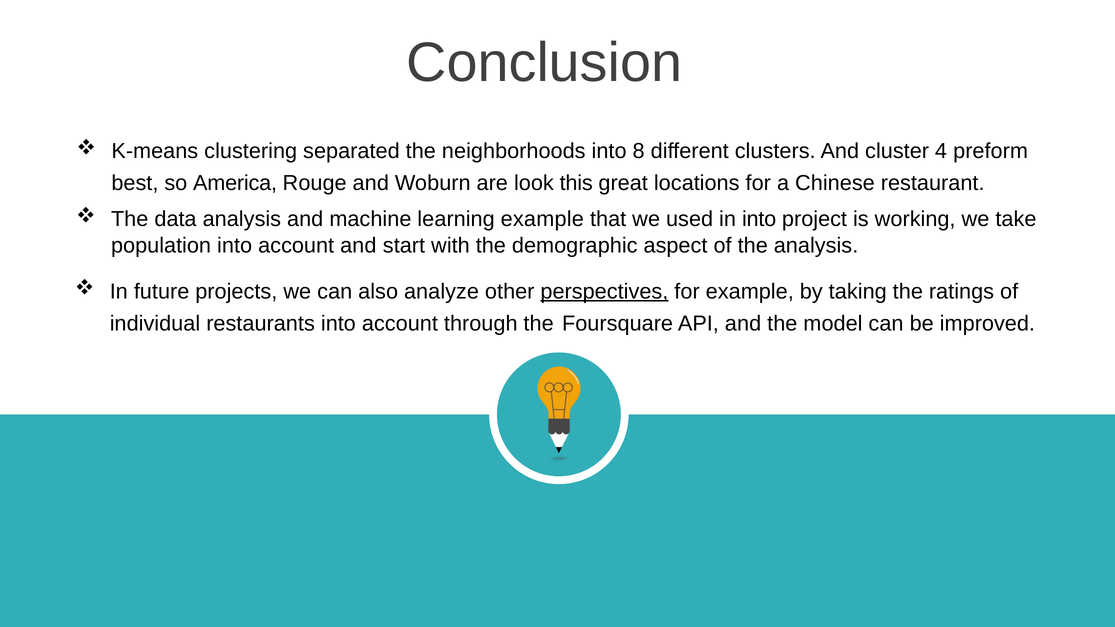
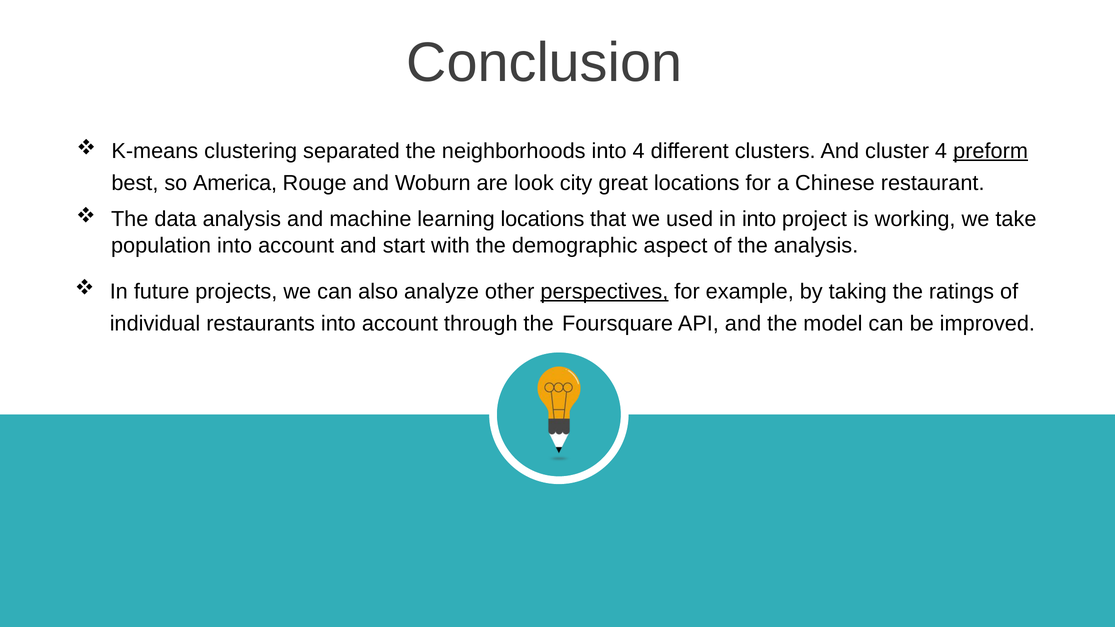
into 8: 8 -> 4
preform underline: none -> present
this: this -> city
learning example: example -> locations
